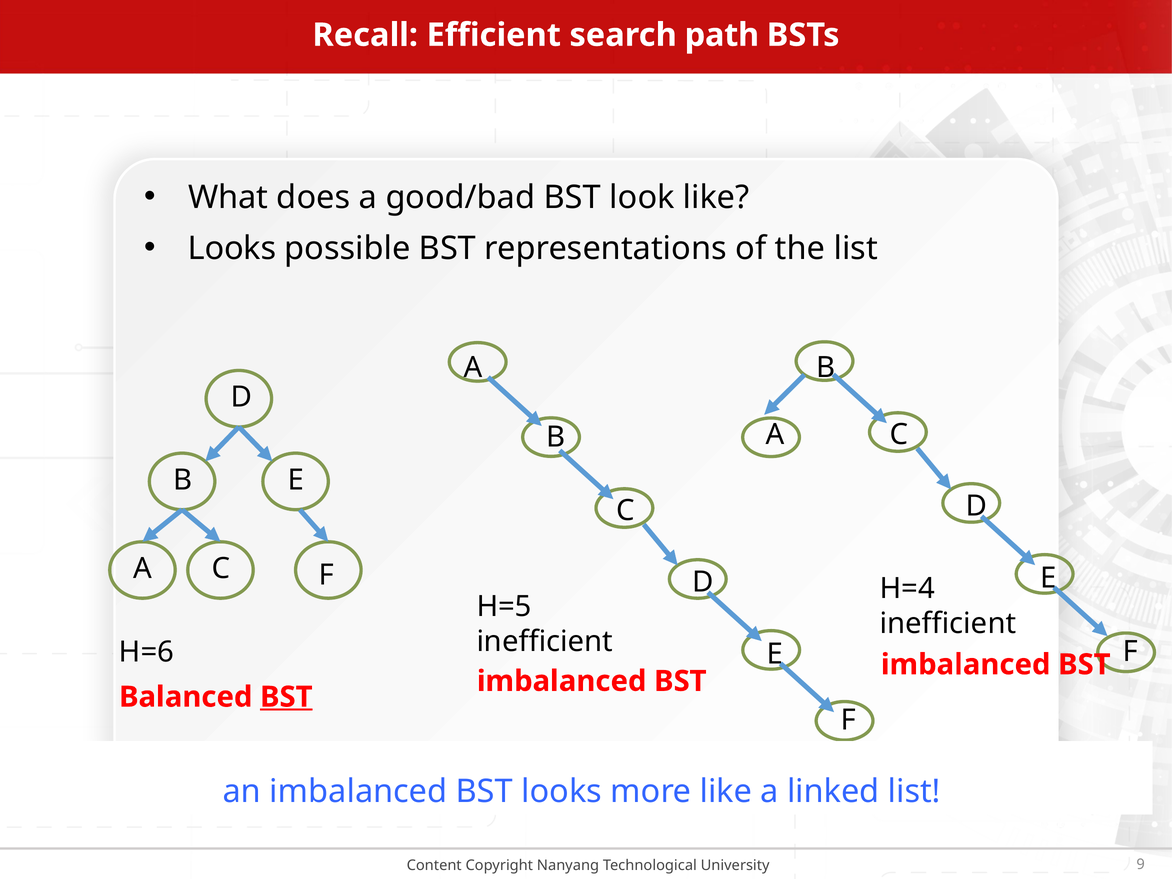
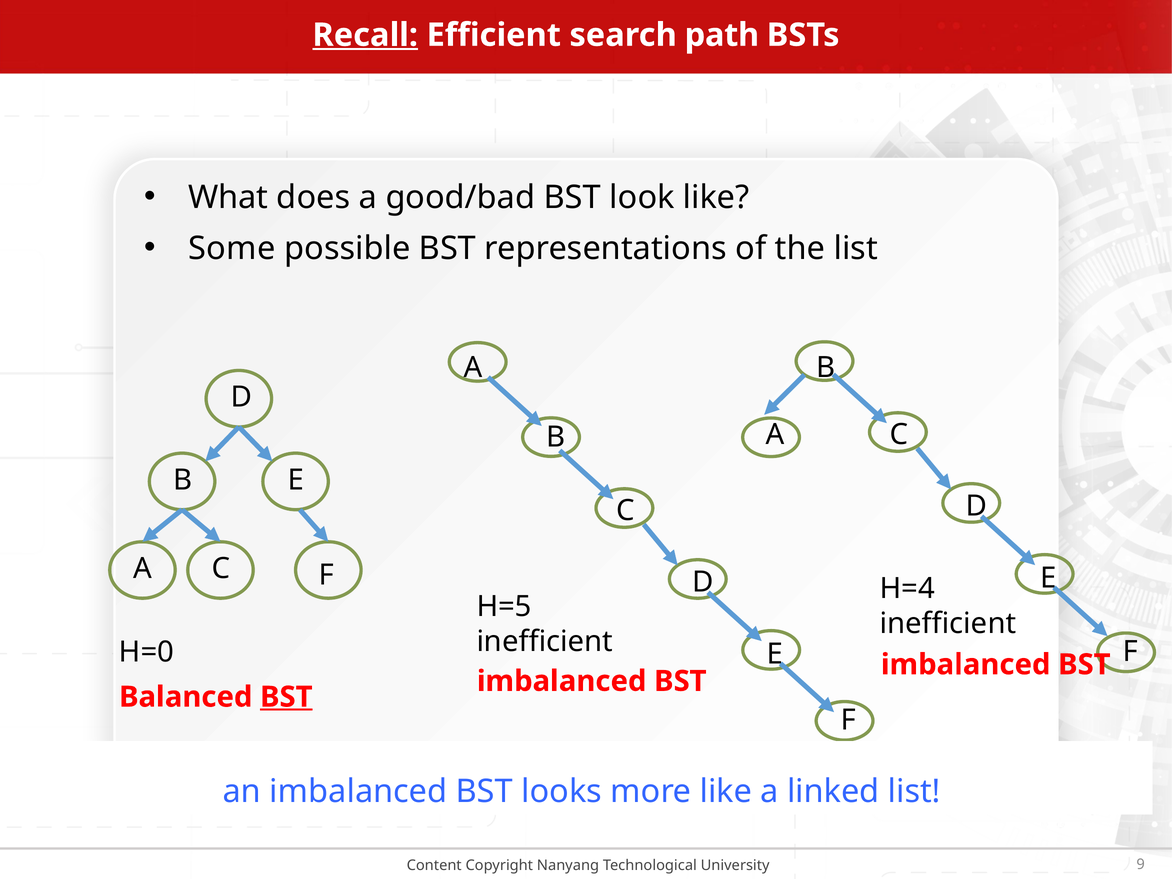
Recall underline: none -> present
Looks at (232, 248): Looks -> Some
H=6: H=6 -> H=0
